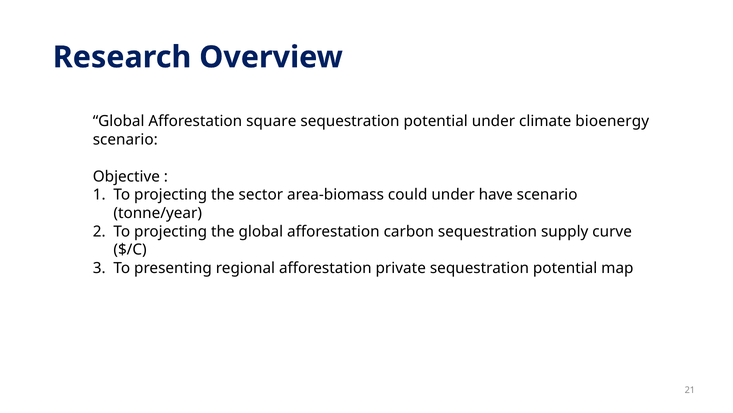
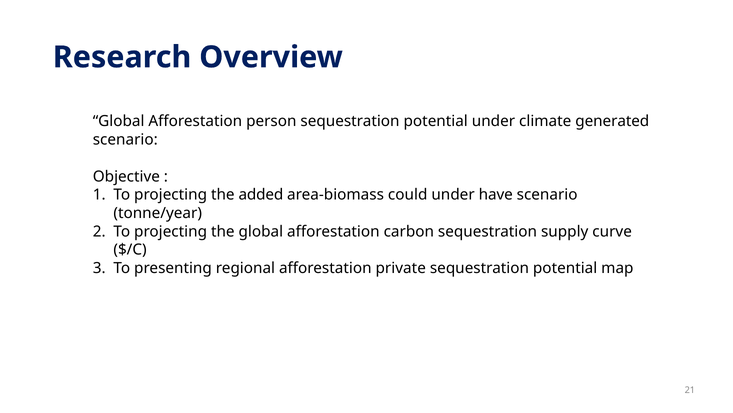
square: square -> person
bioenergy: bioenergy -> generated
sector: sector -> added
